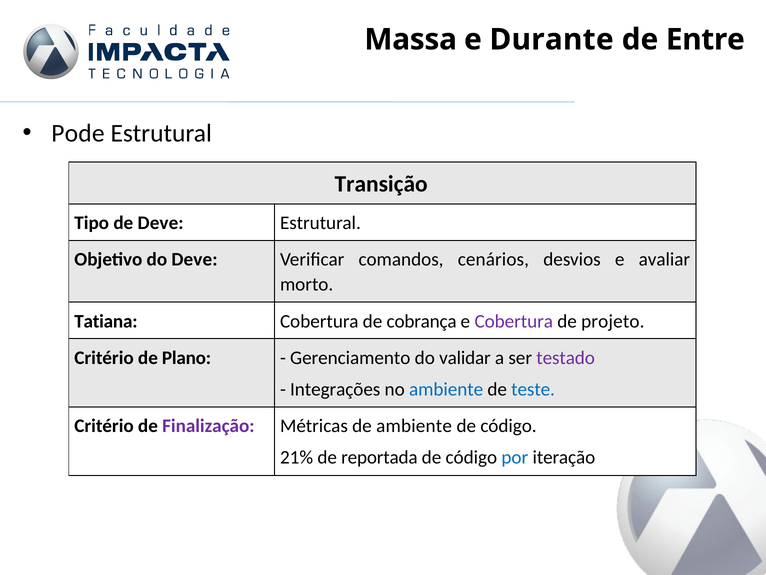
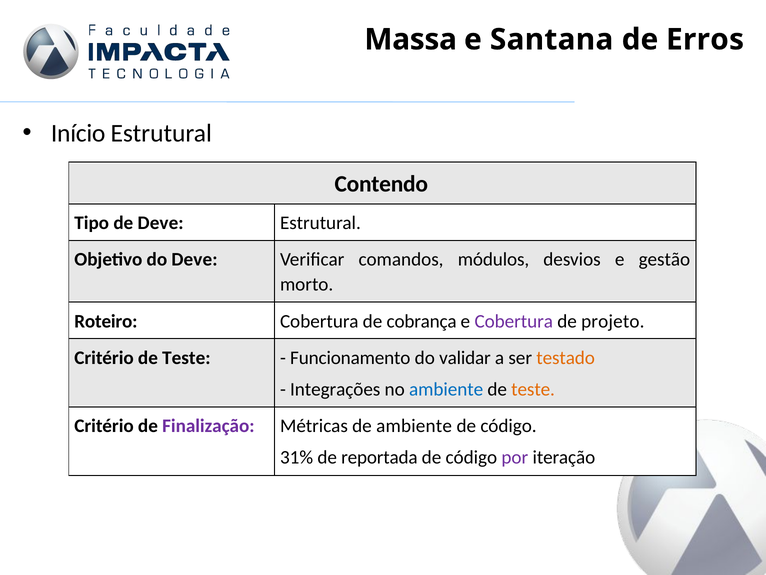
Durante: Durante -> Santana
Entre: Entre -> Erros
Pode: Pode -> Início
Transição: Transição -> Contendo
cenários: cenários -> módulos
avaliar: avaliar -> gestão
Tatiana: Tatiana -> Roteiro
Critério de Plano: Plano -> Teste
Gerenciamento: Gerenciamento -> Funcionamento
testado colour: purple -> orange
teste at (533, 389) colour: blue -> orange
21%: 21% -> 31%
por colour: blue -> purple
